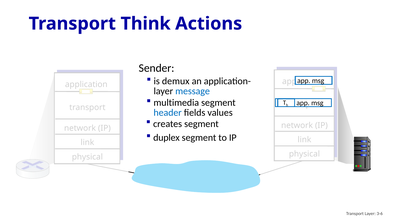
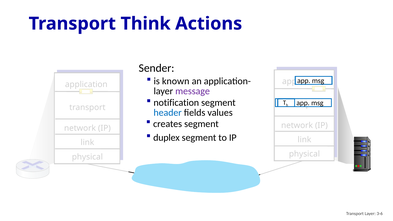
demux: demux -> known
message colour: blue -> purple
multimedia: multimedia -> notification
